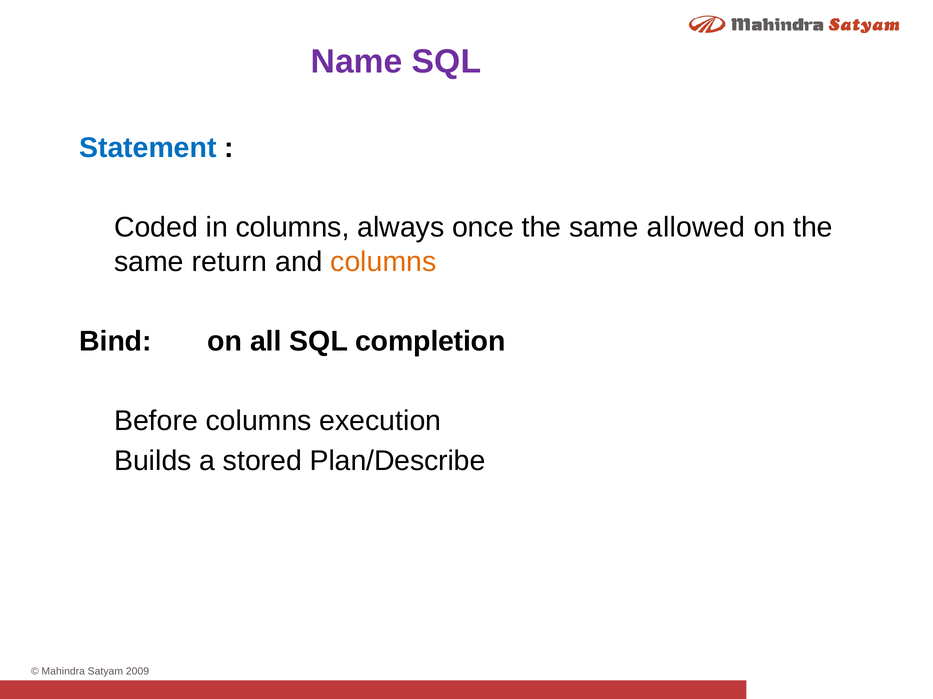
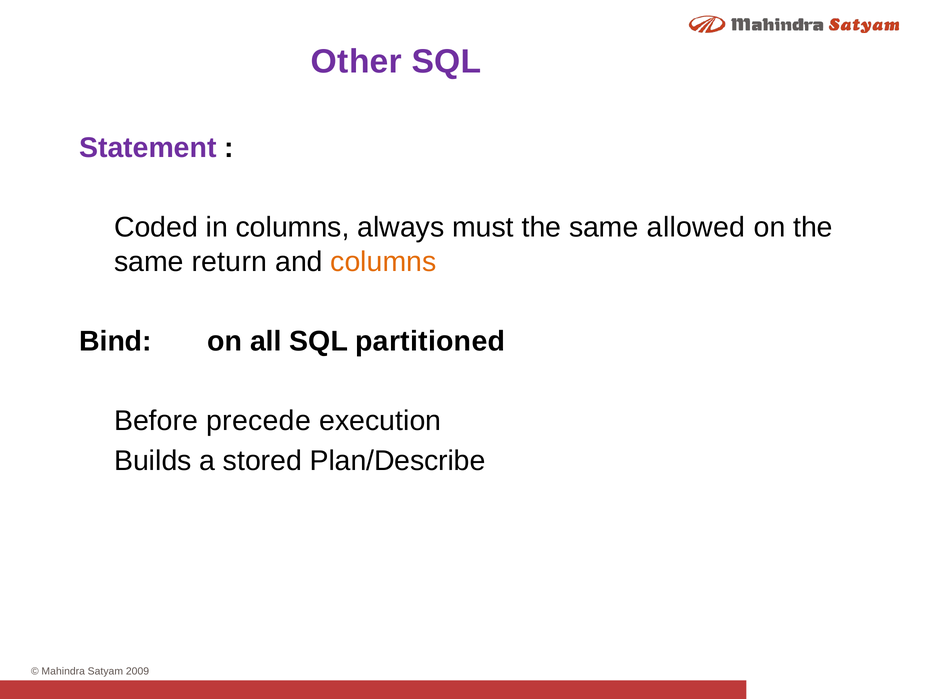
Name: Name -> Other
Statement colour: blue -> purple
once: once -> must
completion: completion -> partitioned
Before columns: columns -> precede
